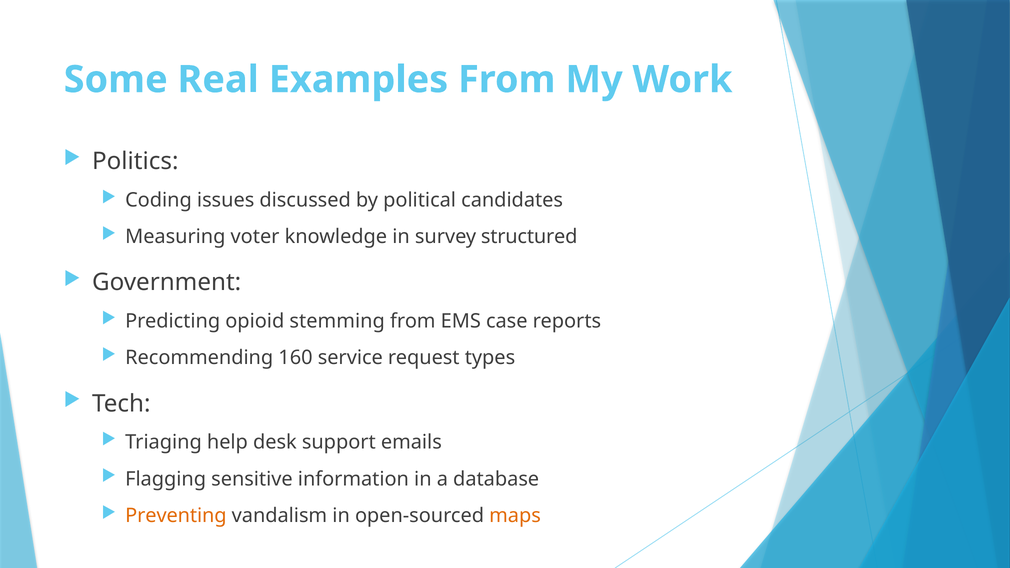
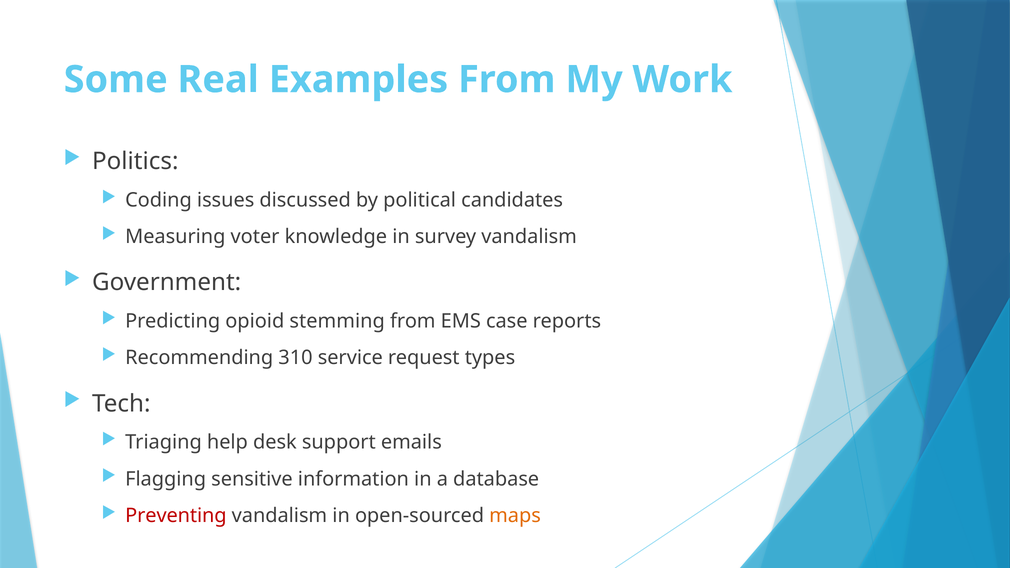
survey structured: structured -> vandalism
160: 160 -> 310
Preventing colour: orange -> red
